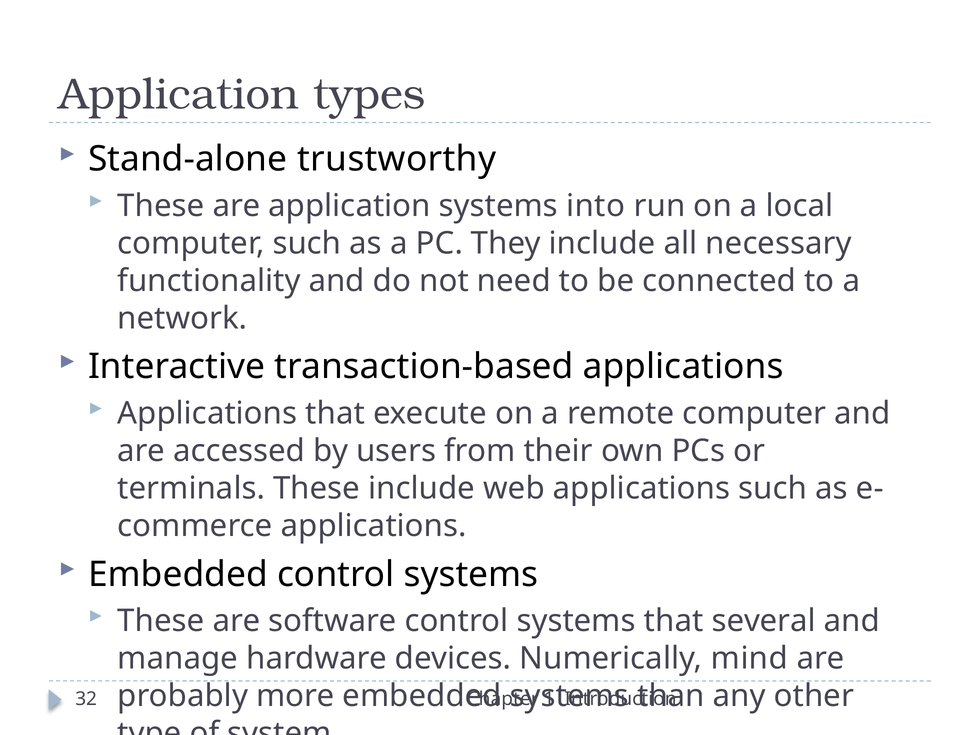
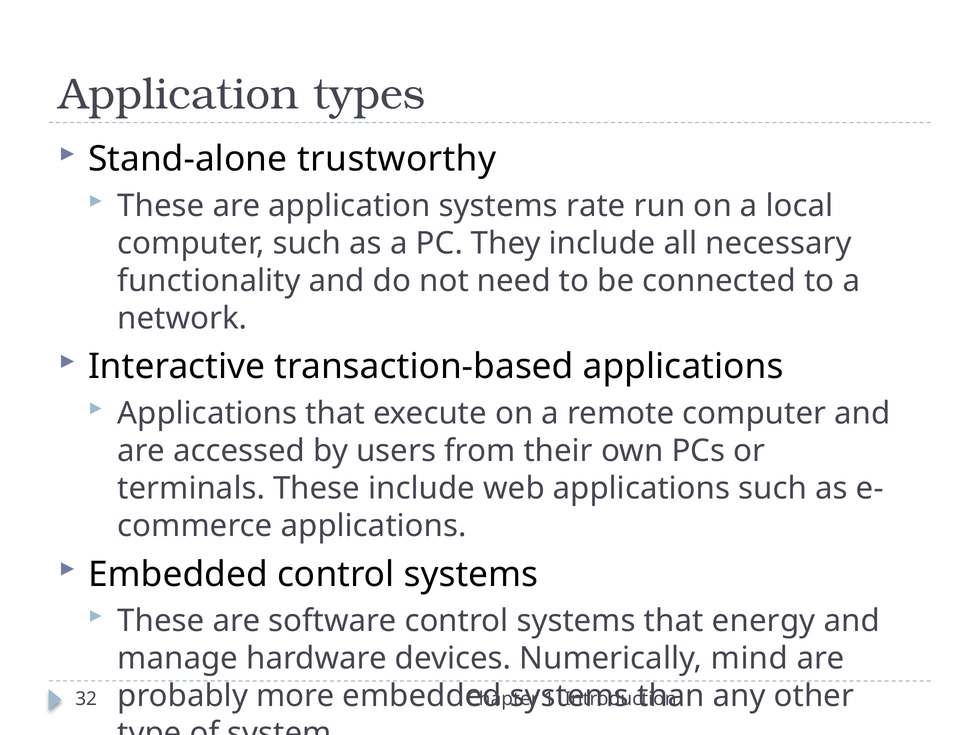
into: into -> rate
several: several -> energy
